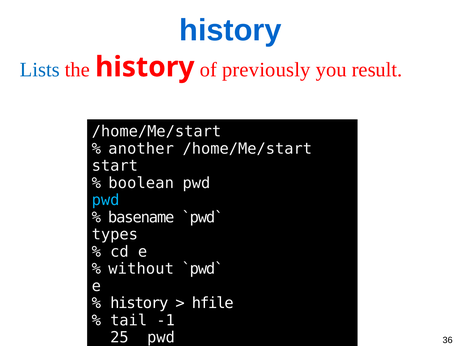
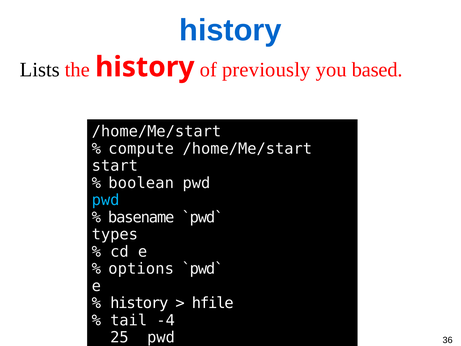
Lists colour: blue -> black
result: result -> based
another: another -> compute
without: without -> options
-1: -1 -> -4
